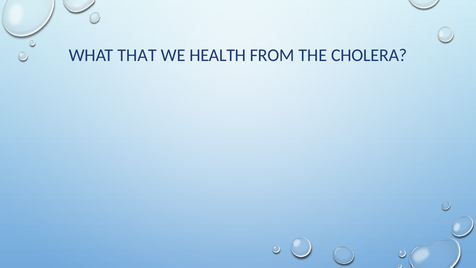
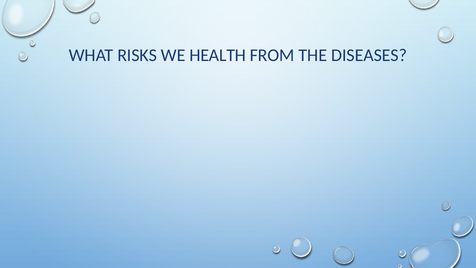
THAT: THAT -> RISKS
CHOLERA: CHOLERA -> DISEASES
